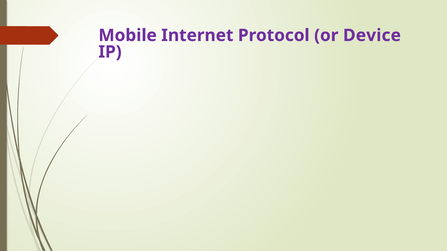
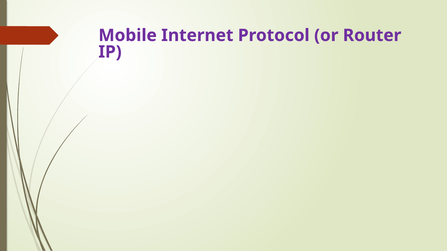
Device: Device -> Router
